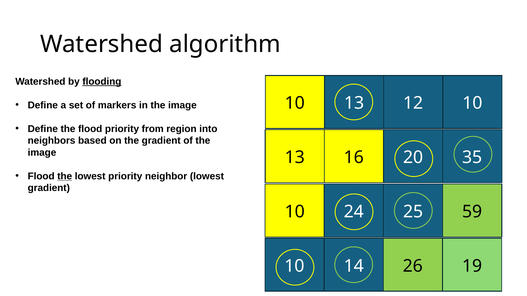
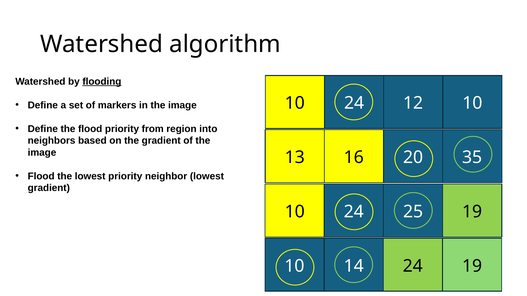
13 at (354, 103): 13 -> 24
the at (65, 176) underline: present -> none
25 59: 59 -> 19
14 26: 26 -> 24
